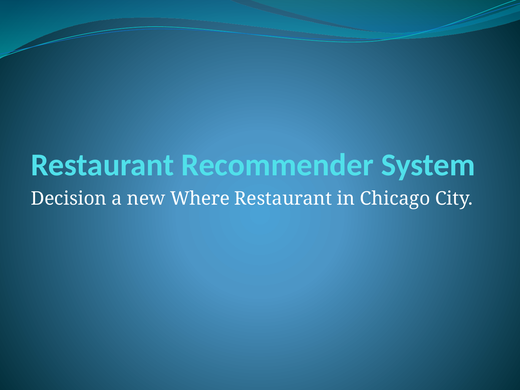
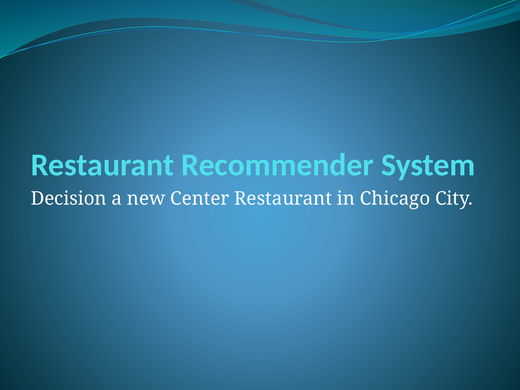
Where: Where -> Center
